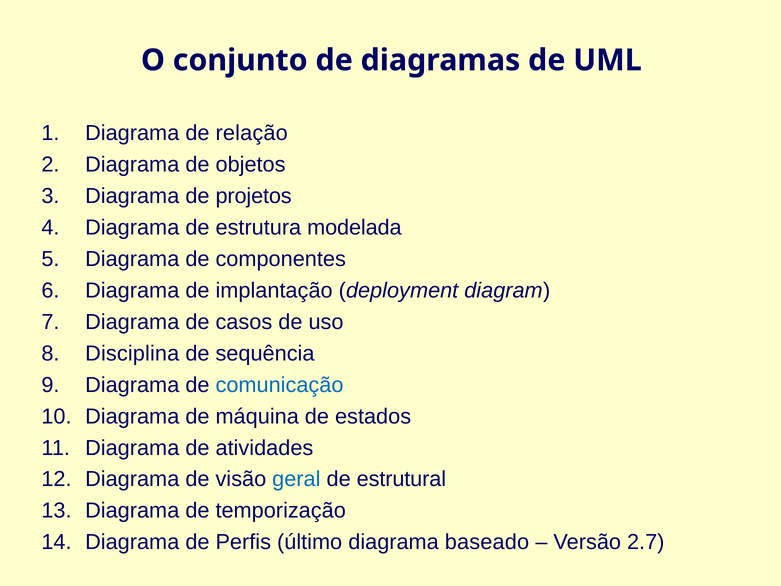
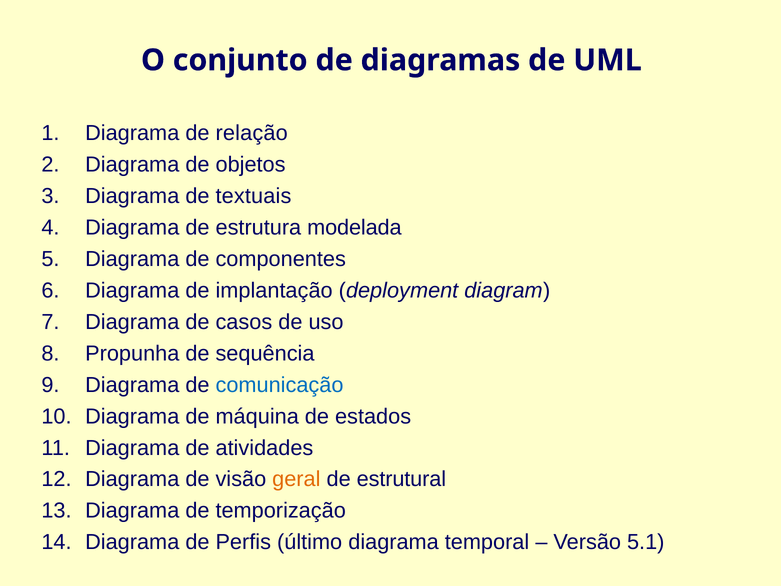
projetos: projetos -> textuais
Disciplina: Disciplina -> Propunha
geral colour: blue -> orange
baseado: baseado -> temporal
2.7: 2.7 -> 5.1
